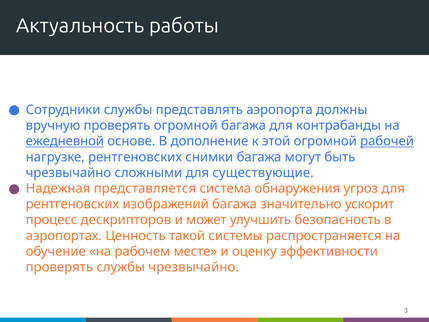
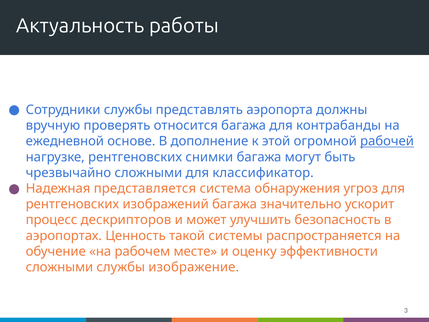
проверять огромной: огромной -> относится
ежедневной underline: present -> none
существующие: существующие -> классификатор
проверять at (59, 267): проверять -> сложными
службы чрезвычайно: чрезвычайно -> изображение
